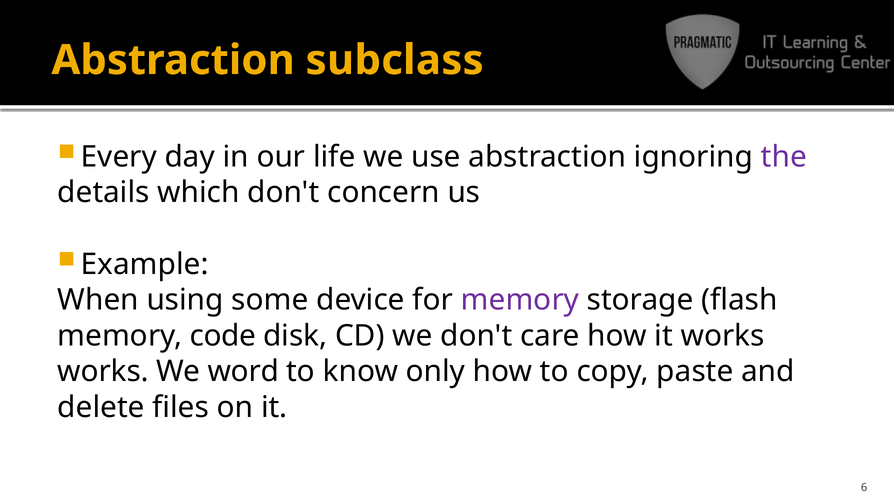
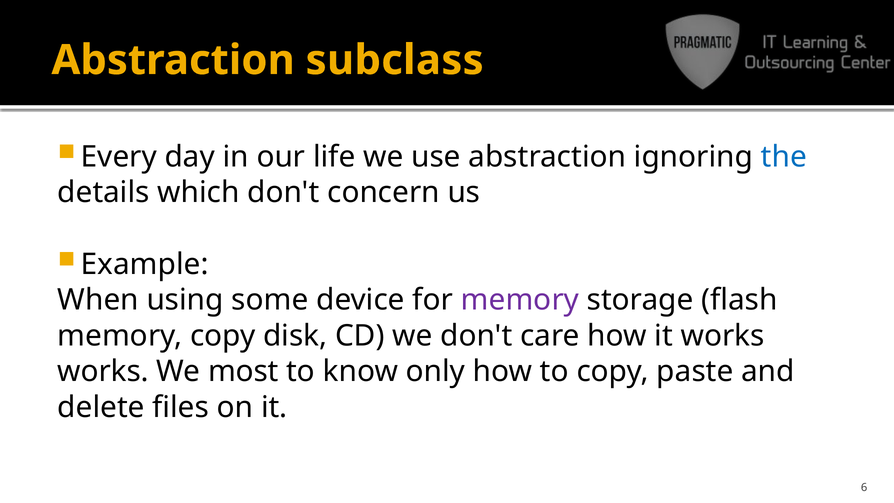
the colour: purple -> blue
memory code: code -> copy
word: word -> most
